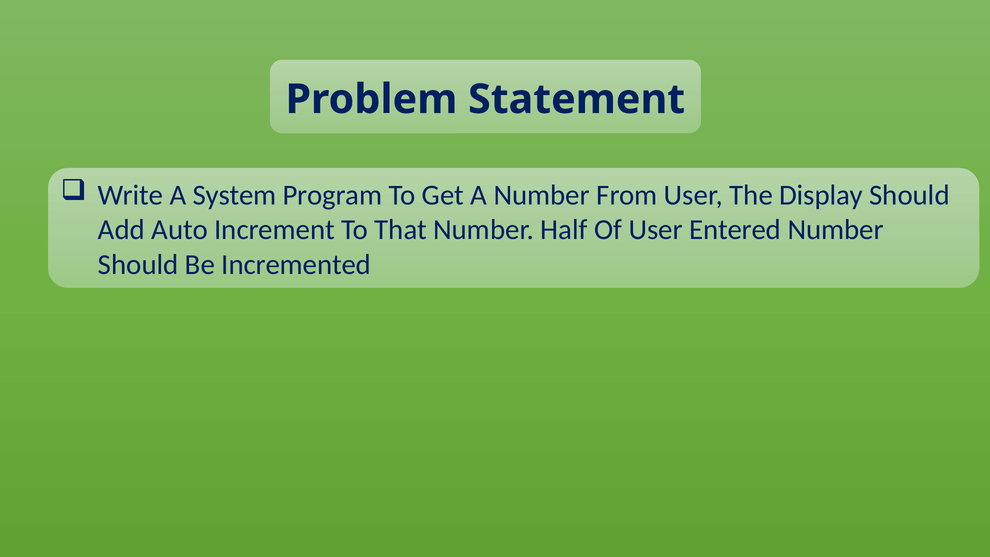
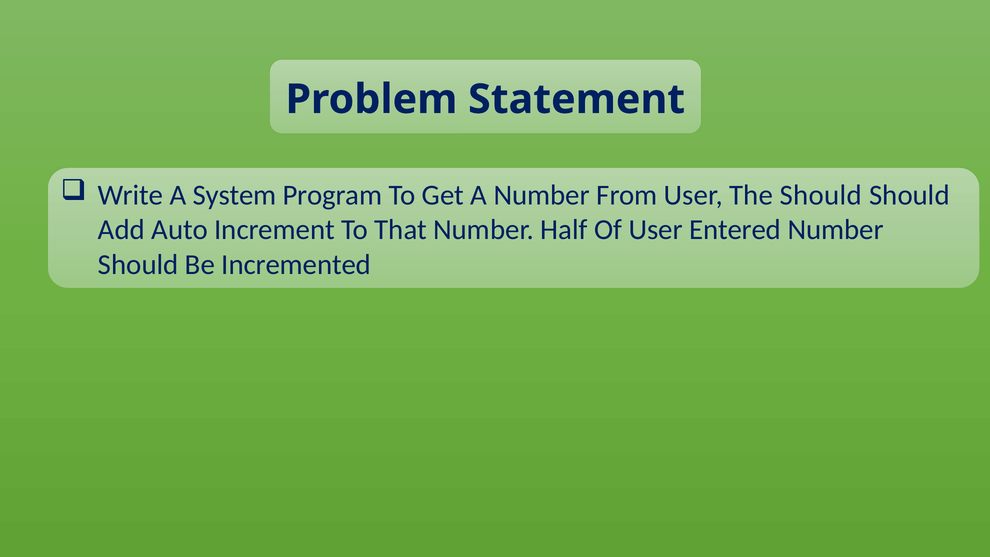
The Display: Display -> Should
